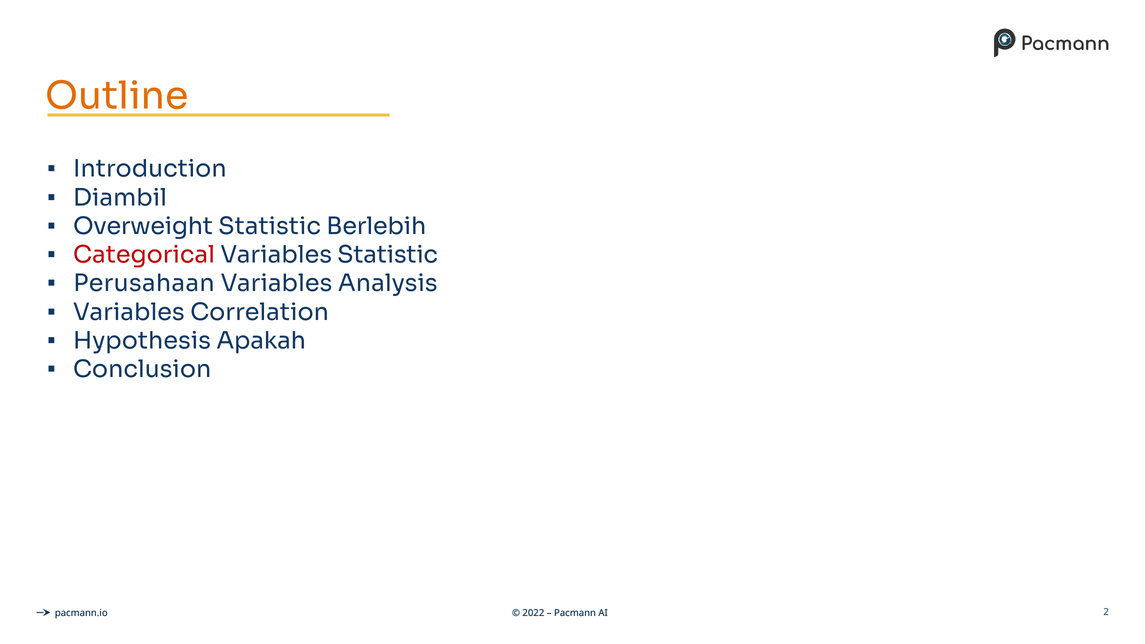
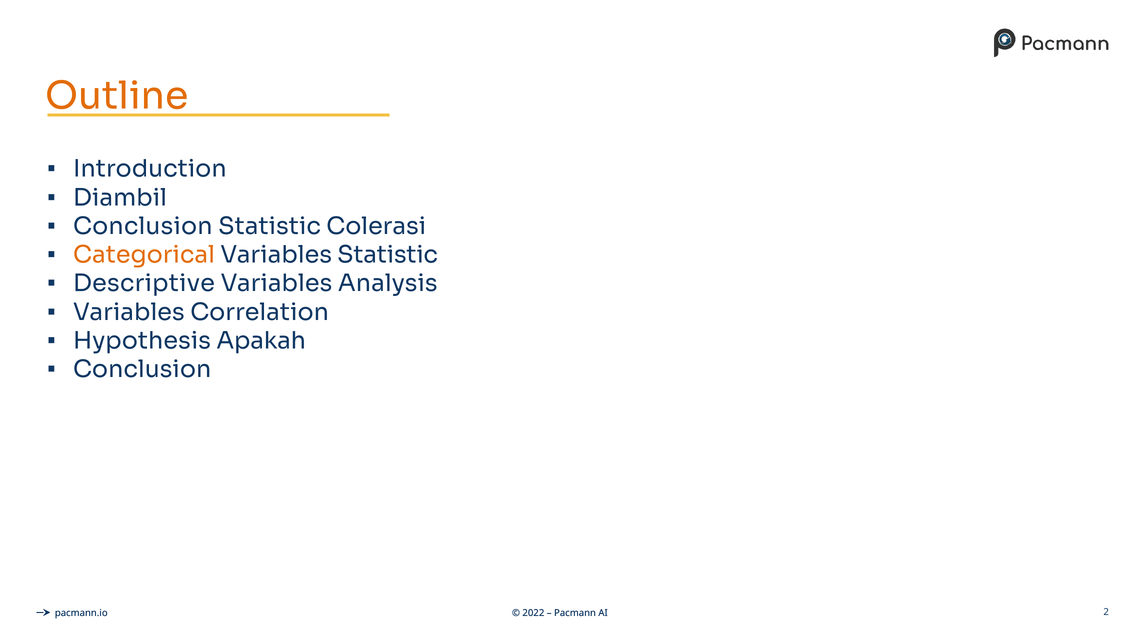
Overweight at (143, 226): Overweight -> Conclusion
Berlebih: Berlebih -> Colerasi
Categorical colour: red -> orange
Perusahaan: Perusahaan -> Descriptive
